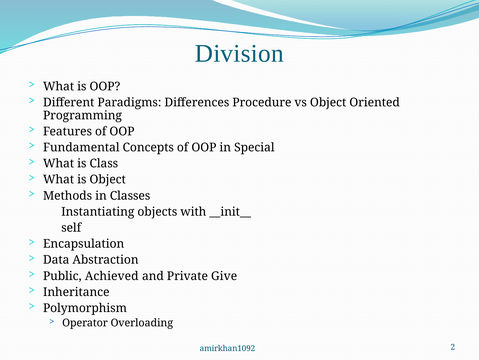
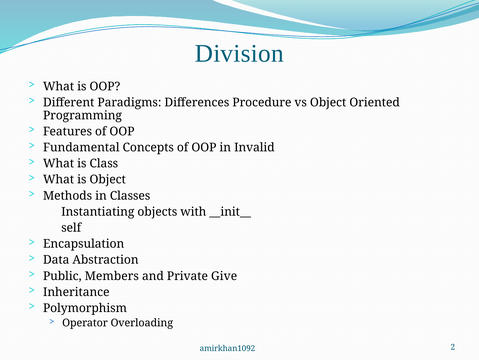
Special: Special -> Invalid
Achieved: Achieved -> Members
